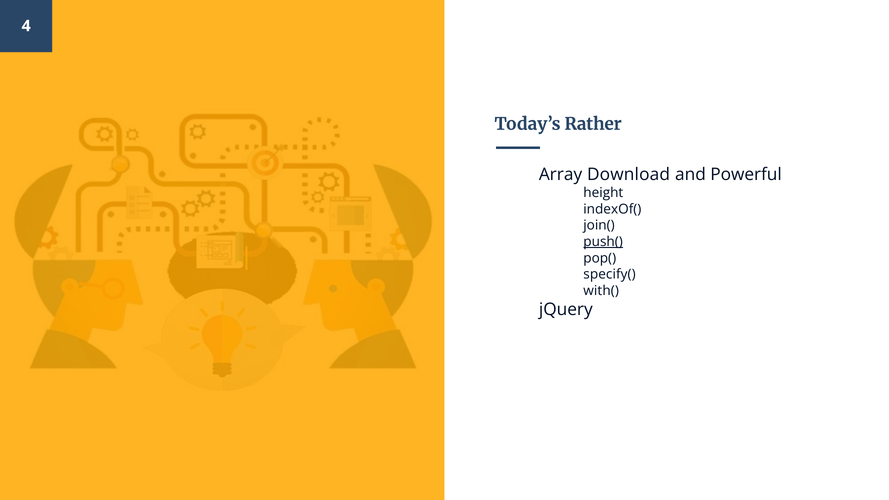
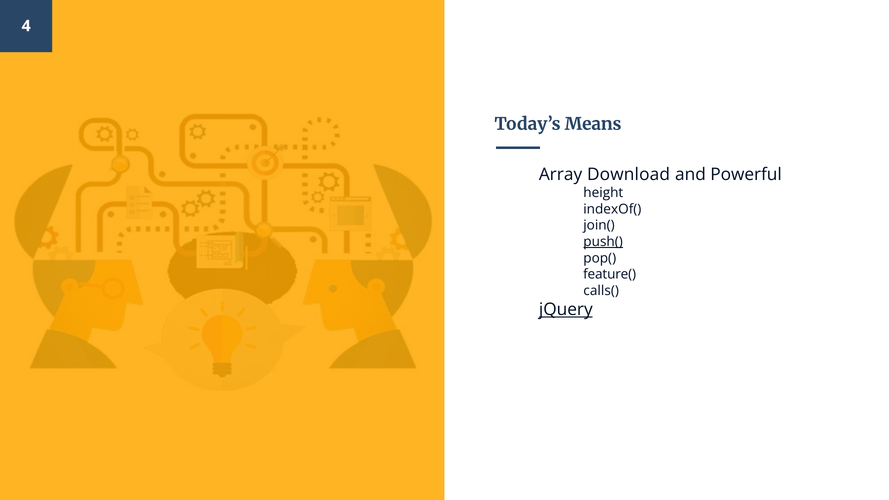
Rather: Rather -> Means
specify(: specify( -> feature(
with(: with( -> calls(
jQuery underline: none -> present
